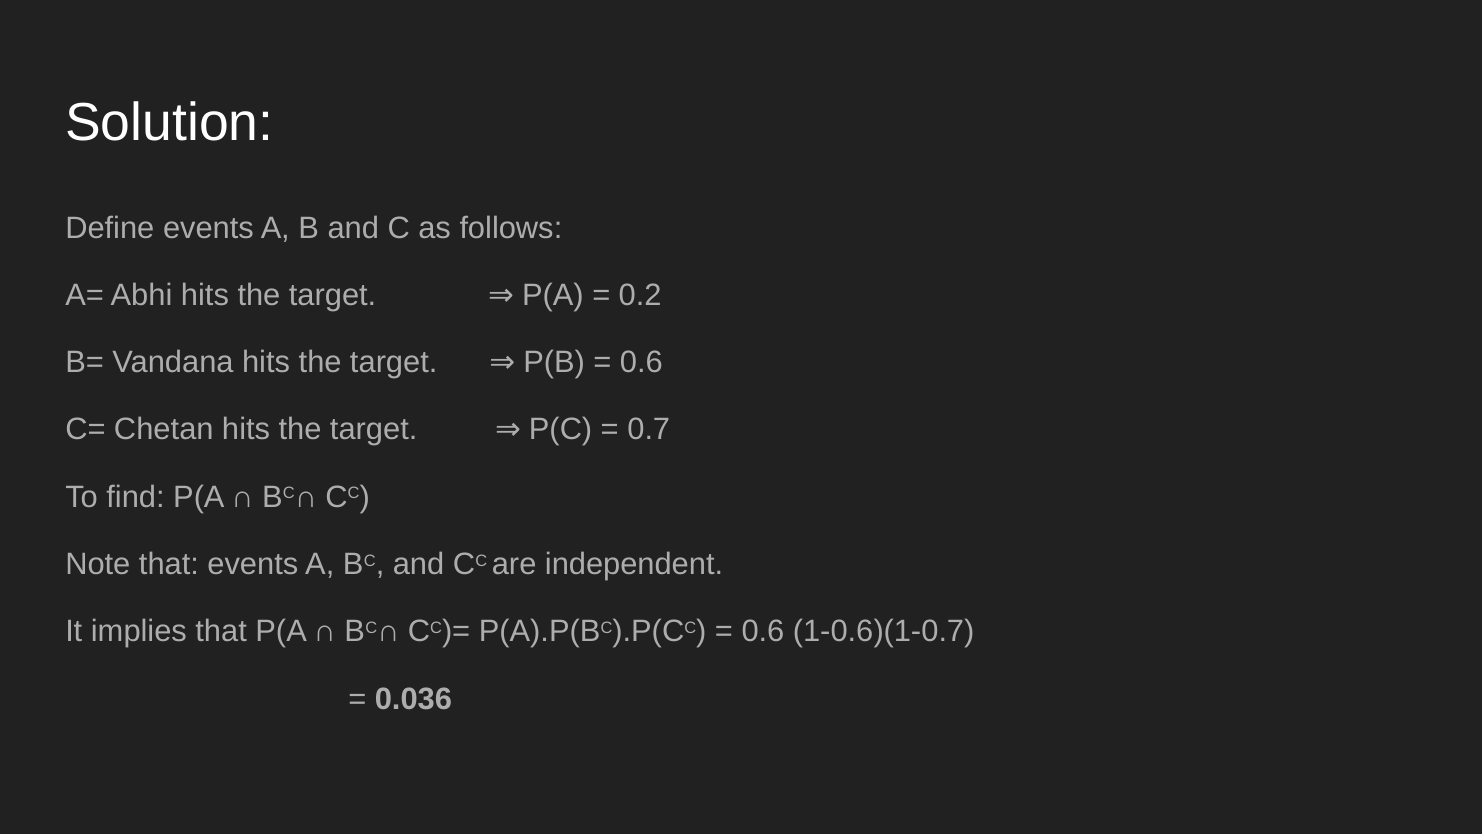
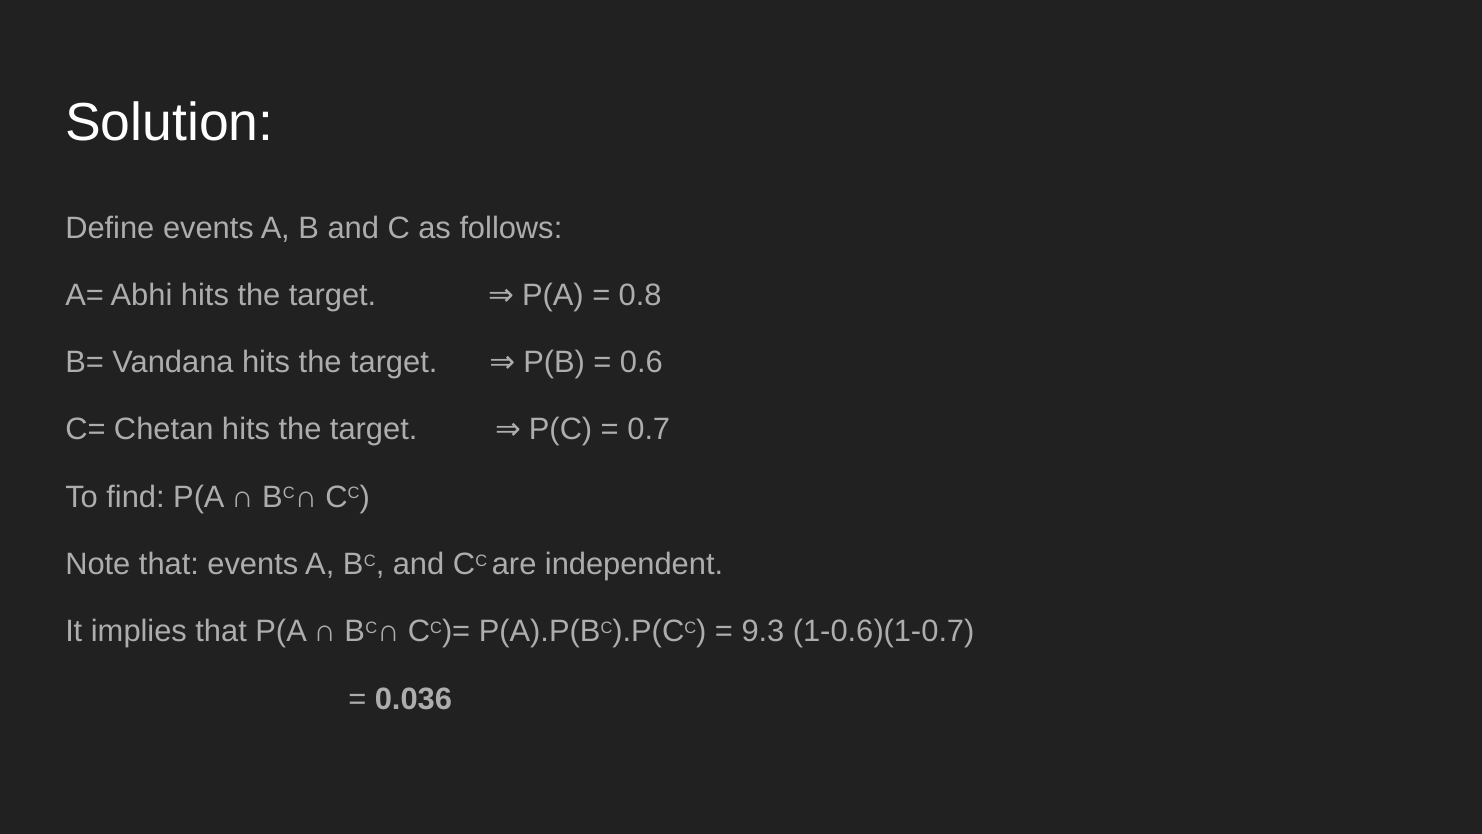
0.2: 0.2 -> 0.8
0.6 at (763, 631): 0.6 -> 9.3
